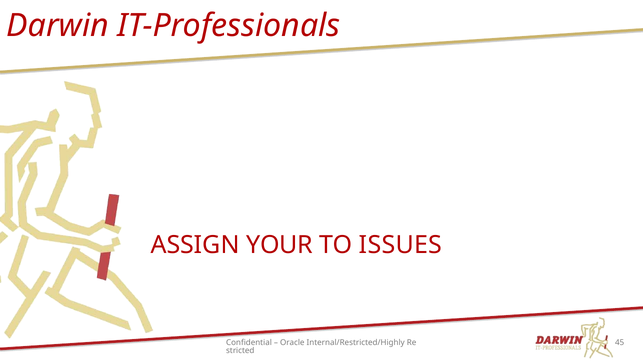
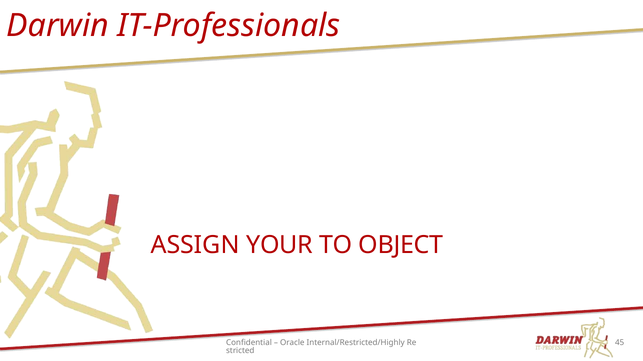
ISSUES: ISSUES -> OBJECT
